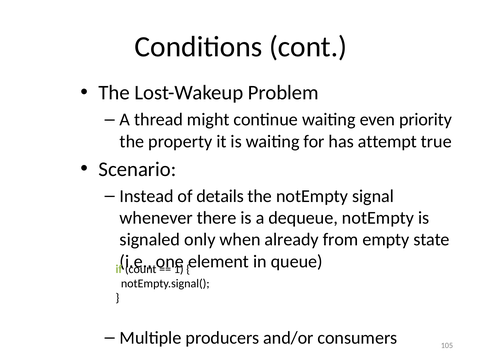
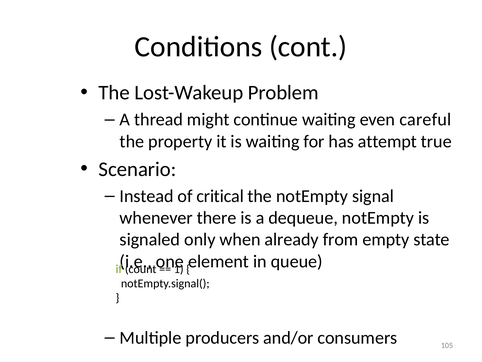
priority: priority -> careful
details: details -> critical
